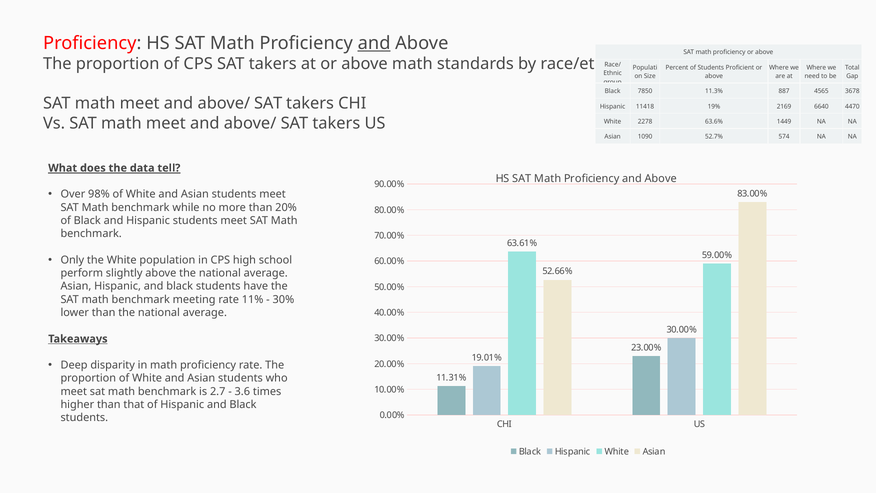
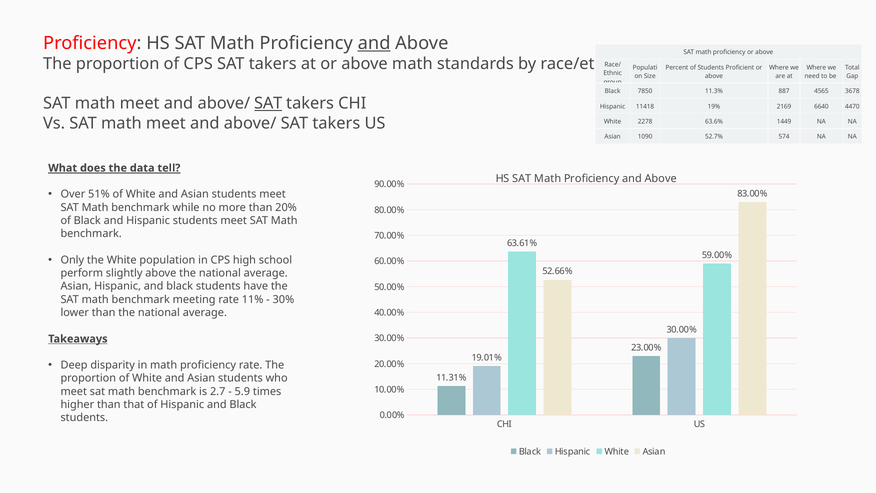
SAT at (268, 103) underline: none -> present
98%: 98% -> 51%
3.6: 3.6 -> 5.9
